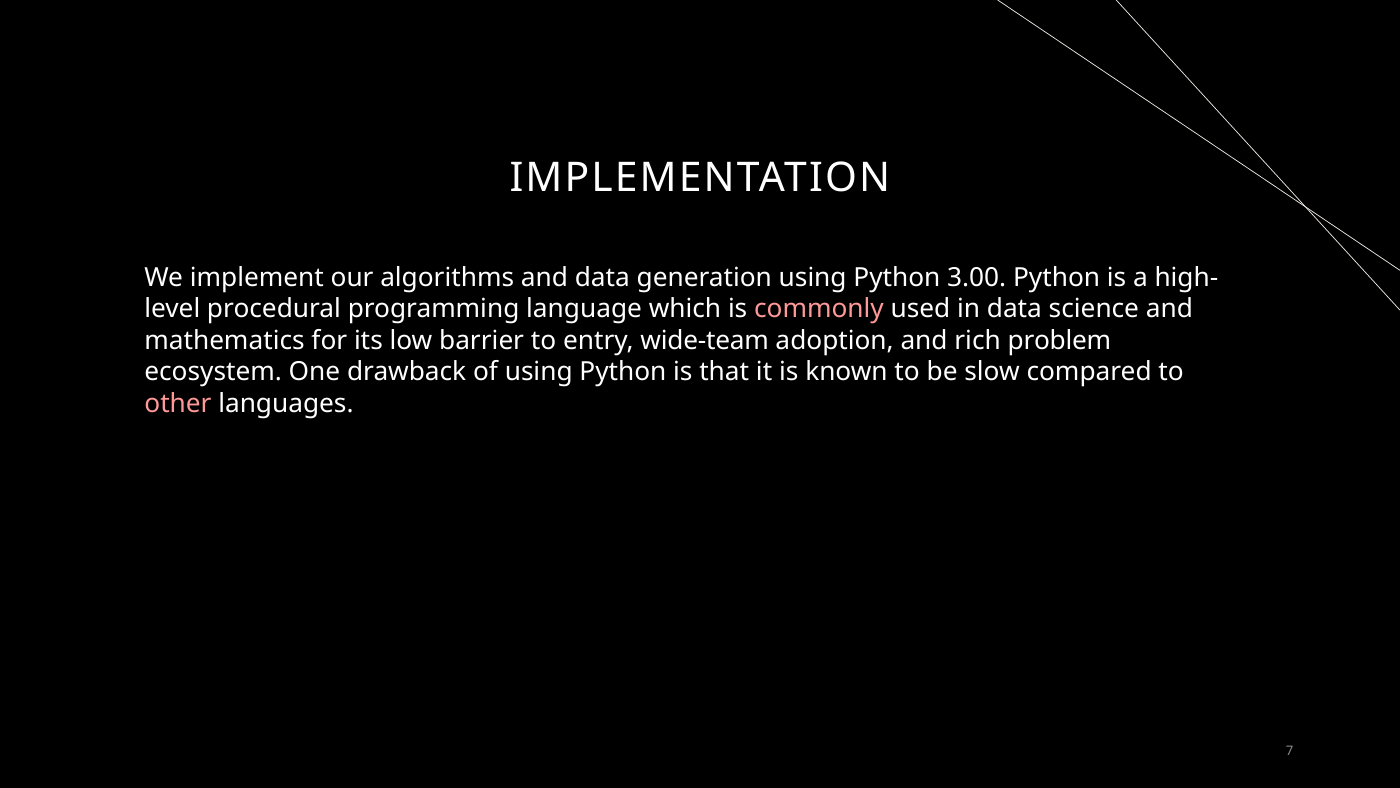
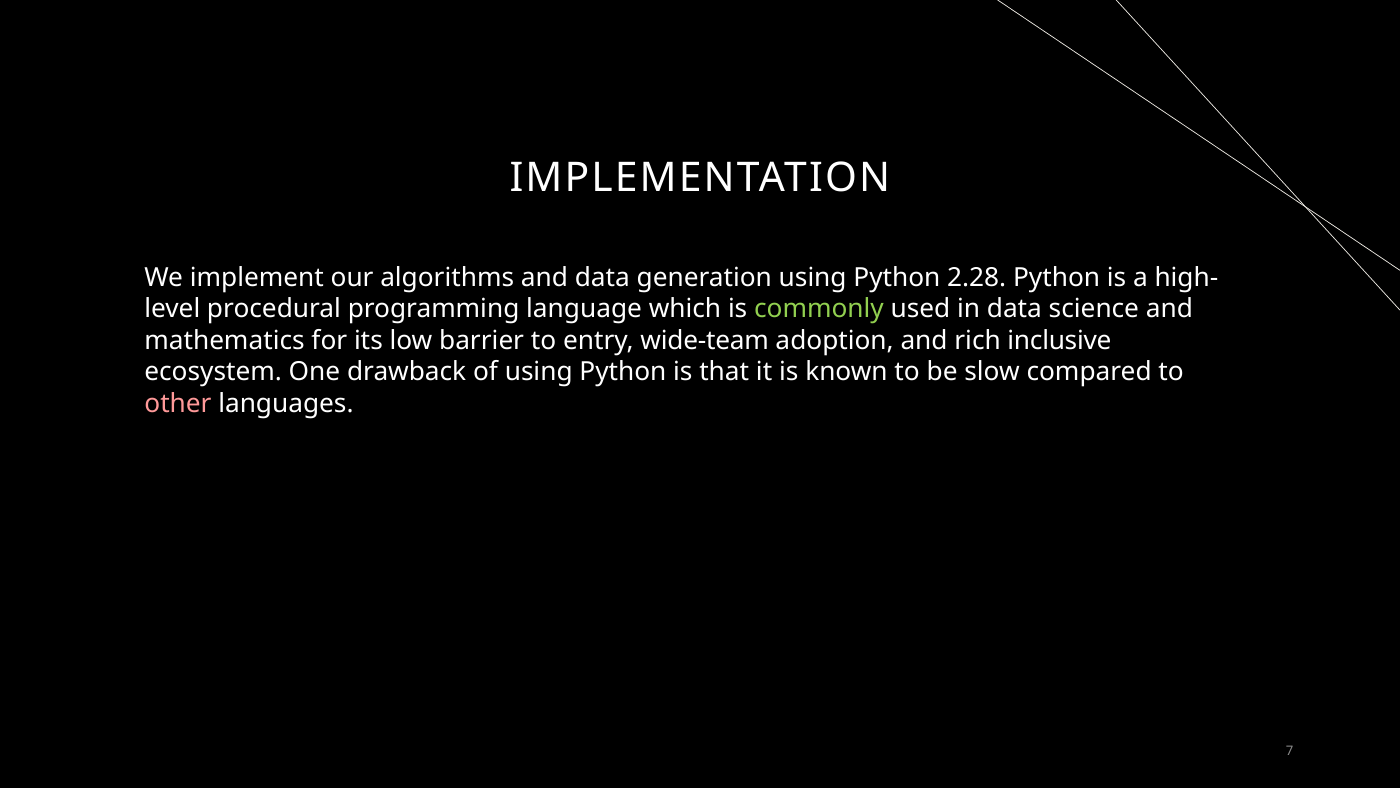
3.00: 3.00 -> 2.28
commonly colour: pink -> light green
problem: problem -> inclusive
